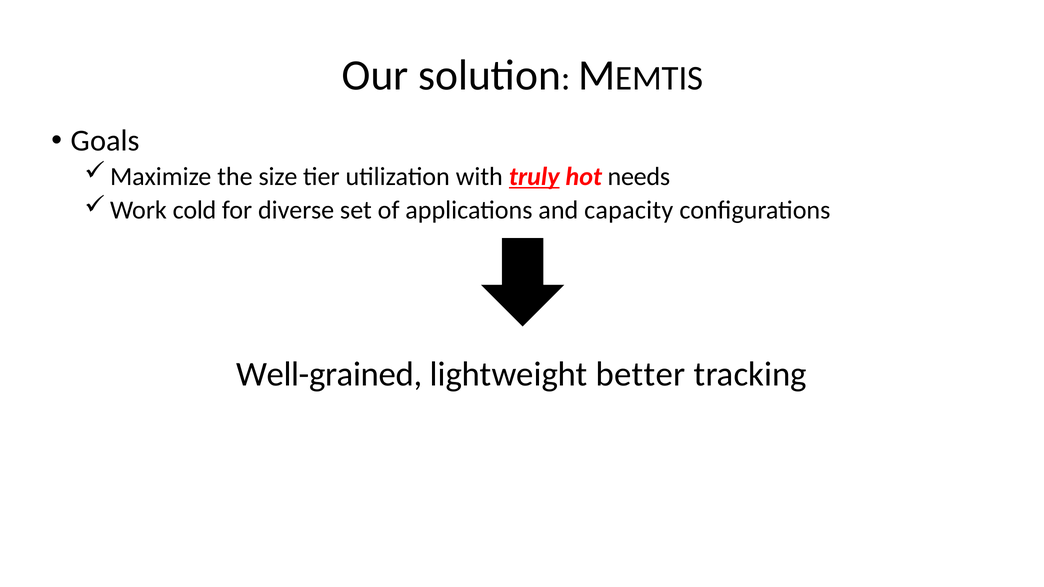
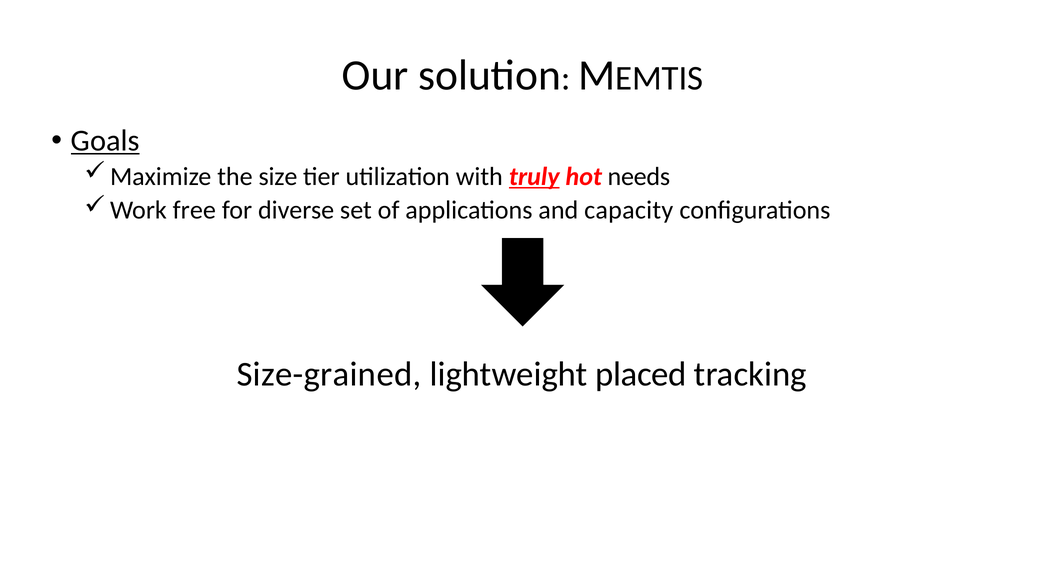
Goals underline: none -> present
cold: cold -> free
Well-grained: Well-grained -> Size-grained
better: better -> placed
